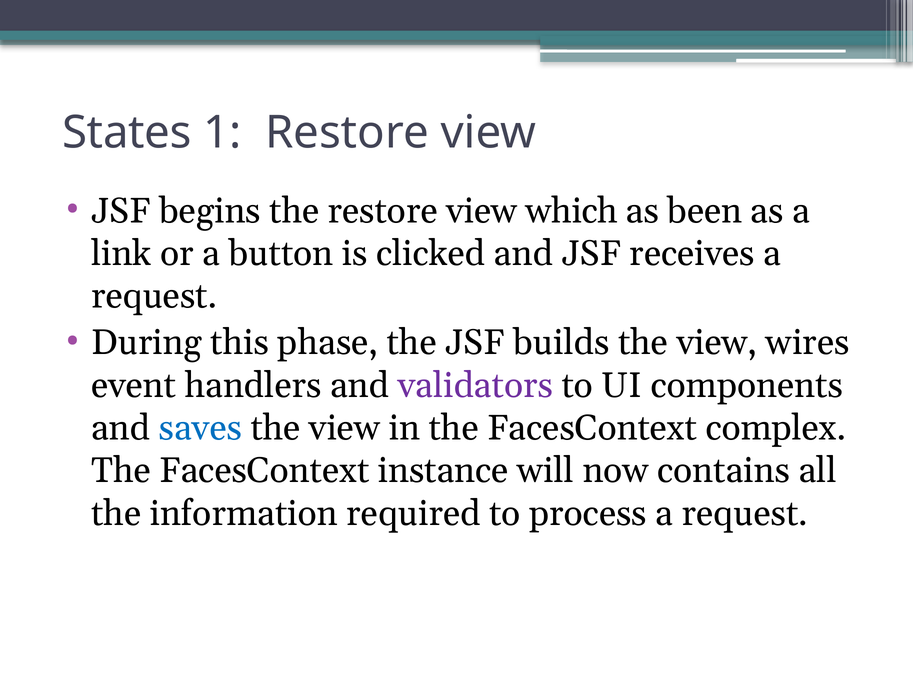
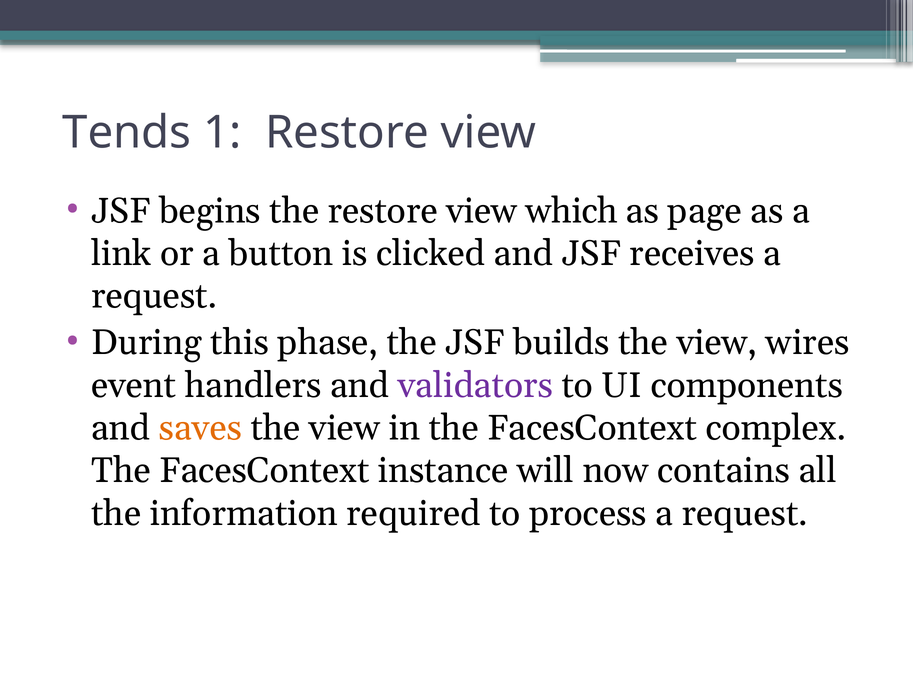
States: States -> Tends
been: been -> page
saves colour: blue -> orange
